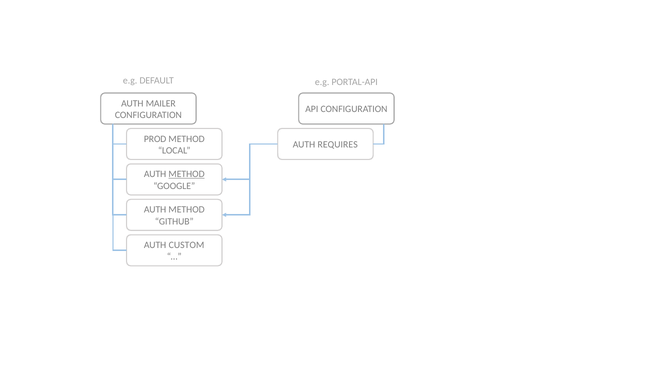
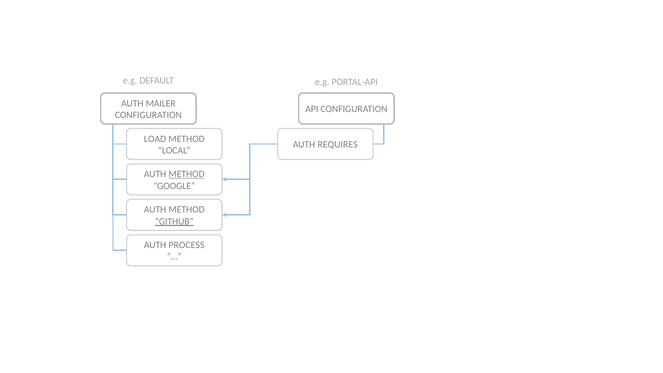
PROD: PROD -> LOAD
GITHUB underline: none -> present
CUSTOM: CUSTOM -> PROCESS
